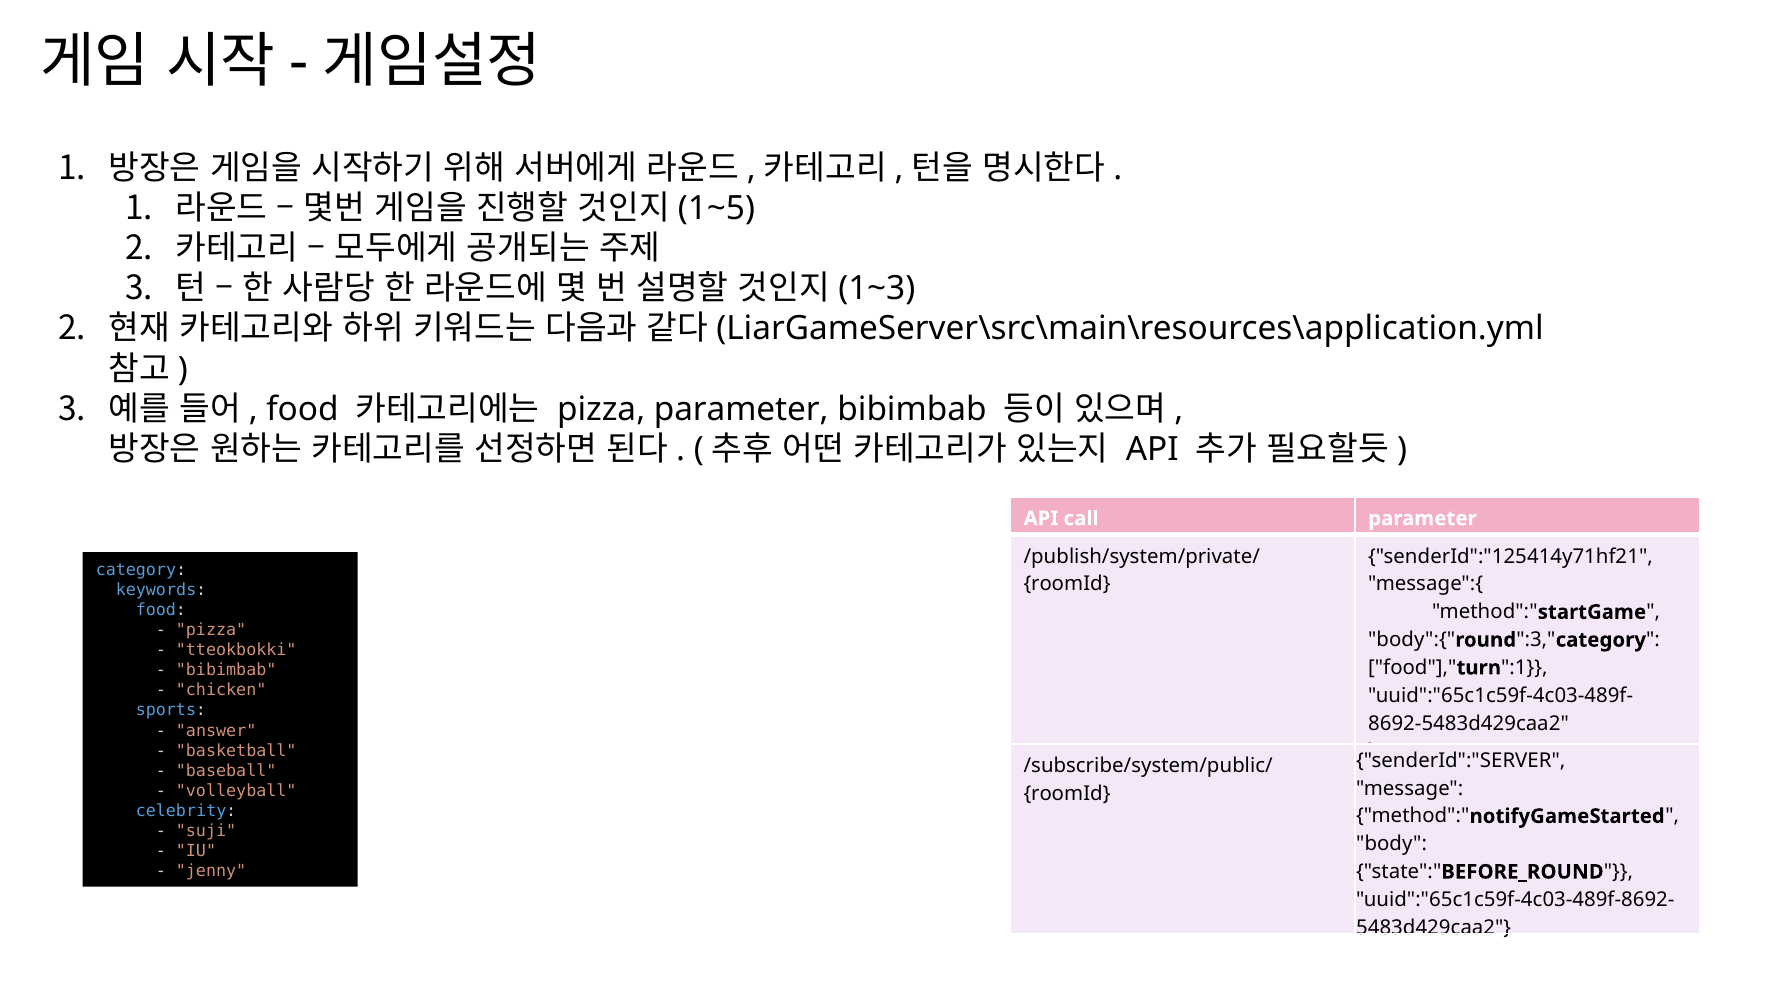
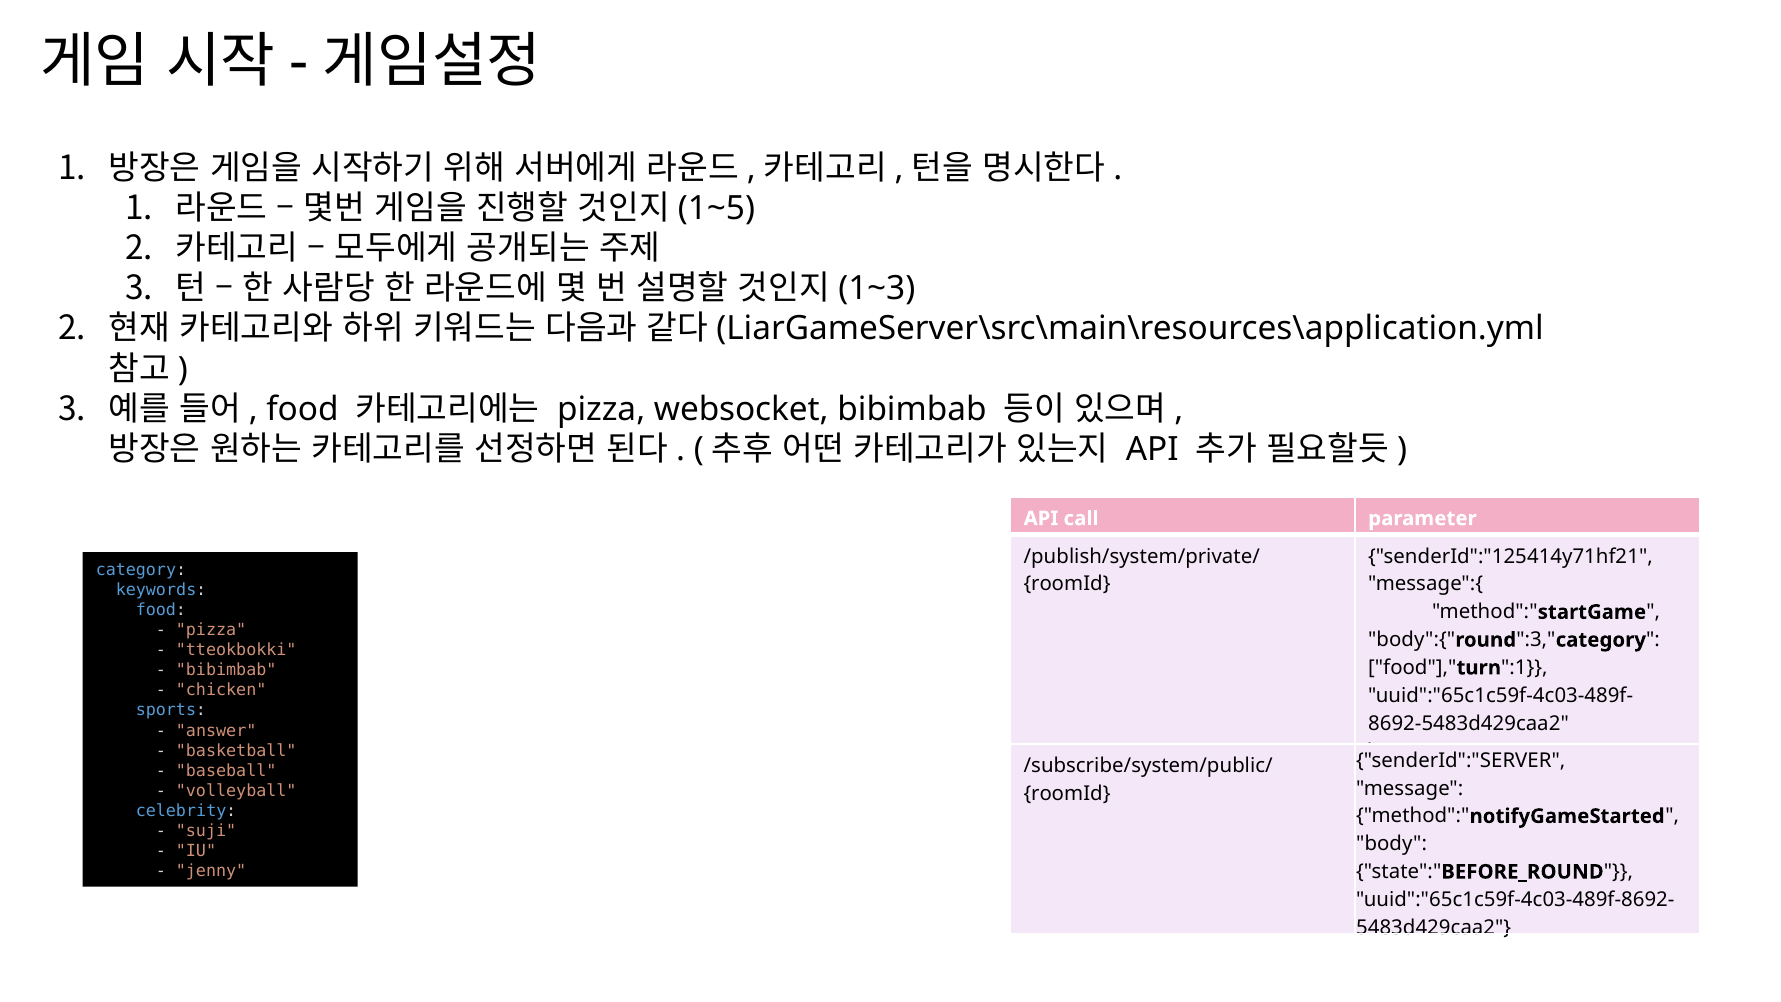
pizza parameter: parameter -> websocket
